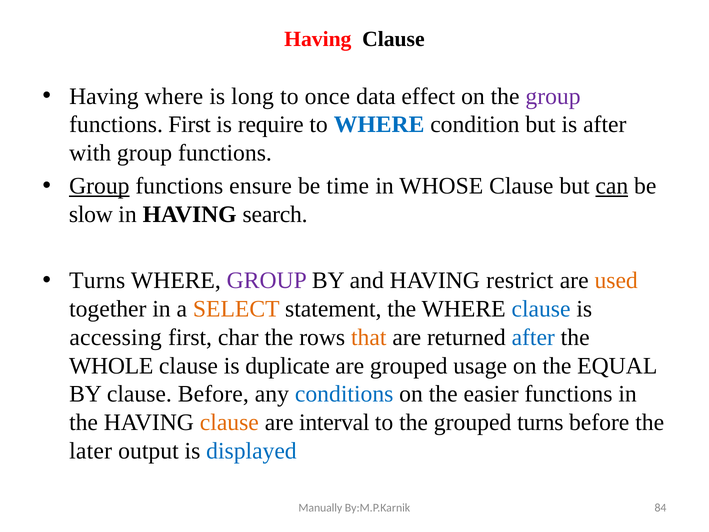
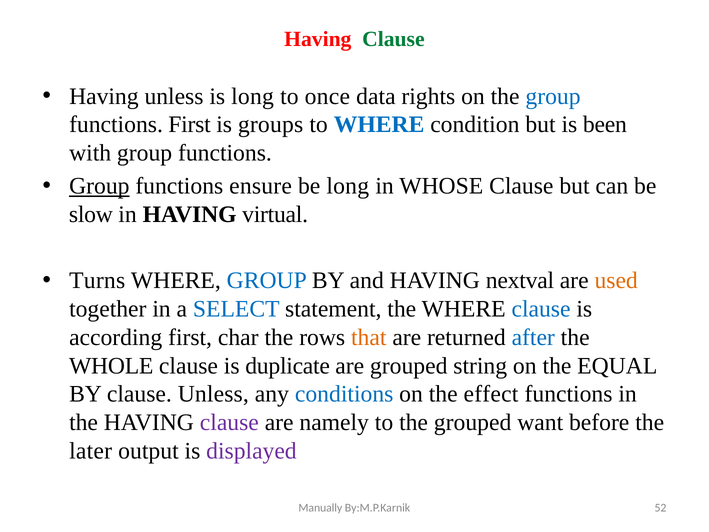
Clause at (393, 39) colour: black -> green
Having where: where -> unless
effect: effect -> rights
group at (553, 96) colour: purple -> blue
require: require -> groups
is after: after -> been
be time: time -> long
can underline: present -> none
search: search -> virtual
GROUP at (267, 281) colour: purple -> blue
restrict: restrict -> nextval
SELECT colour: orange -> blue
accessing: accessing -> according
usage: usage -> string
clause Before: Before -> Unless
easier: easier -> effect
clause at (229, 422) colour: orange -> purple
interval: interval -> namely
grouped turns: turns -> want
displayed colour: blue -> purple
84: 84 -> 52
